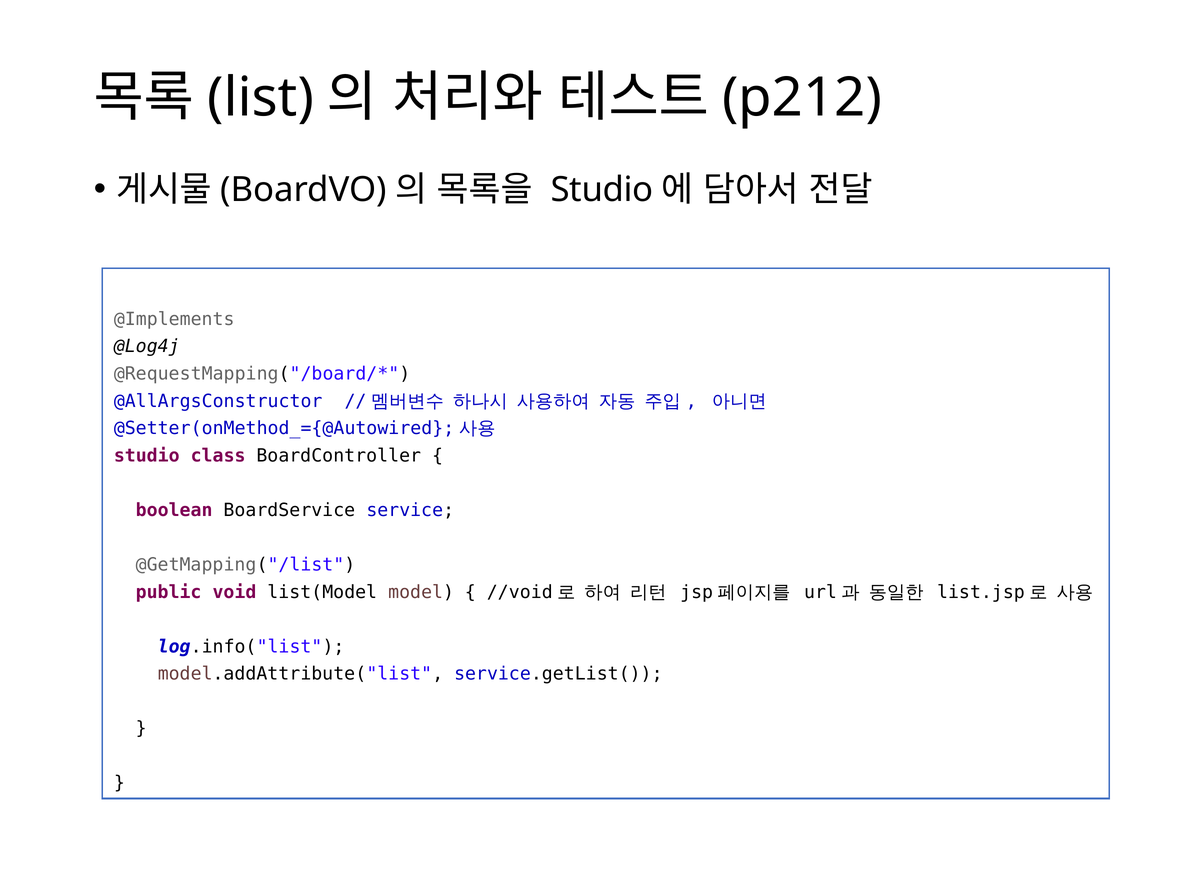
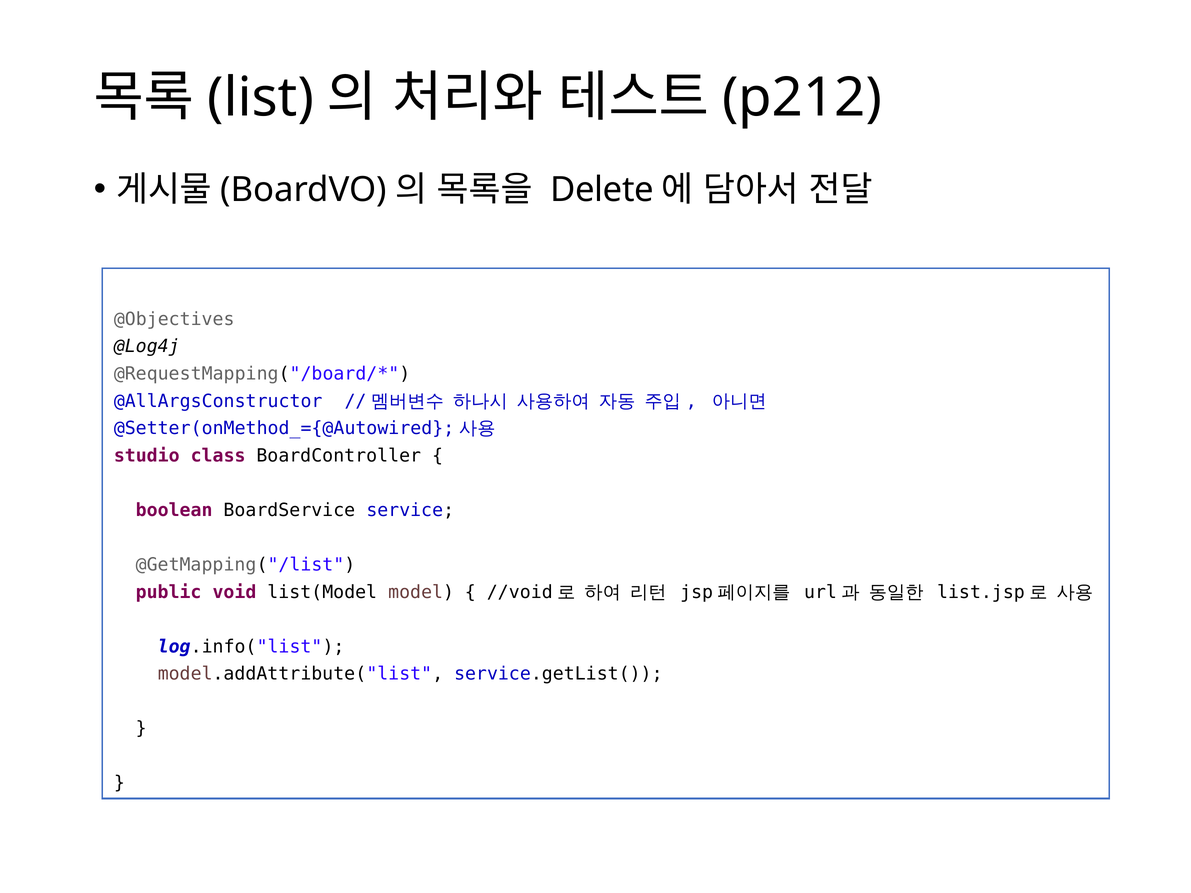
Studio at (602, 190): Studio -> Delete
@Implements: @Implements -> @Objectives
